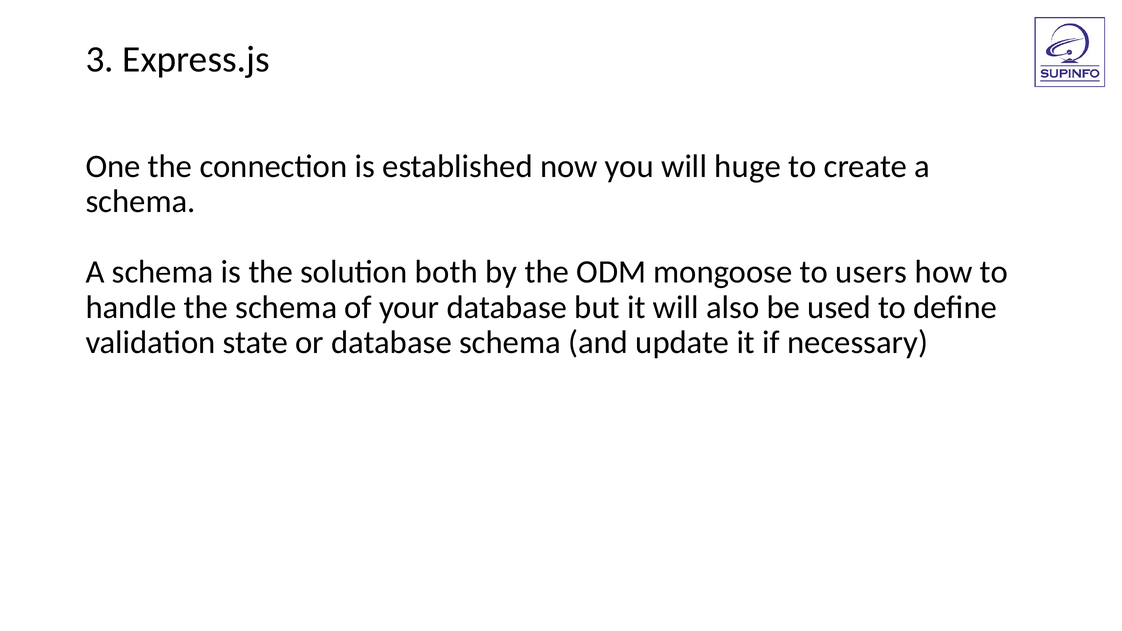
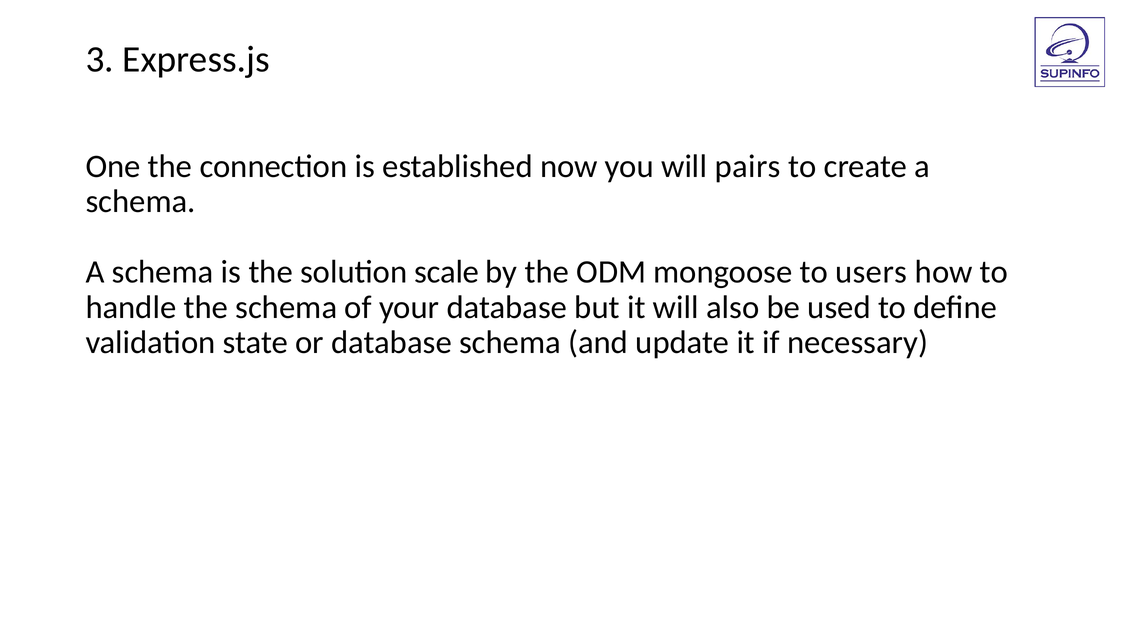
huge: huge -> pairs
both: both -> scale
